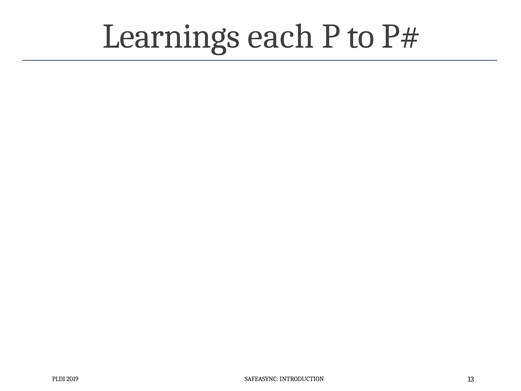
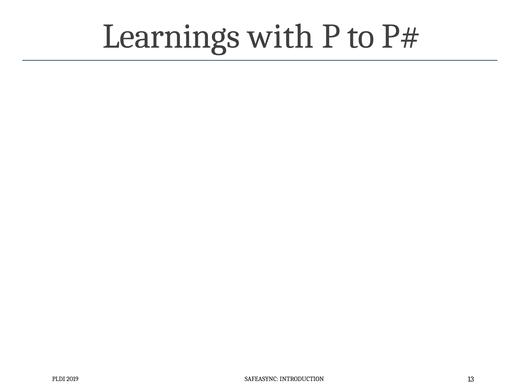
each: each -> with
